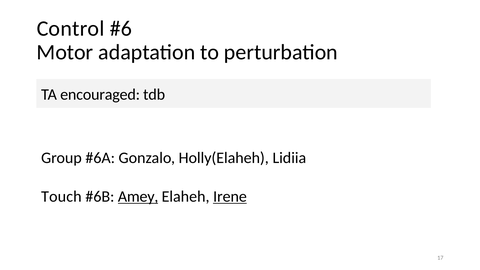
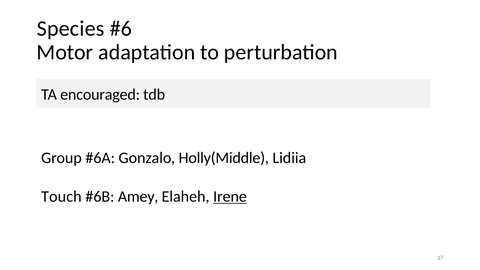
Control: Control -> Species
Holly(Elaheh: Holly(Elaheh -> Holly(Middle
Amey underline: present -> none
